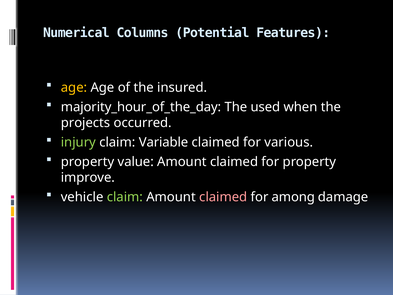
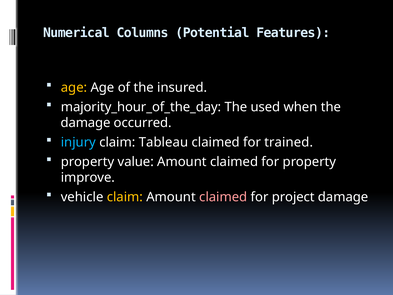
projects at (86, 123): projects -> damage
injury colour: light green -> light blue
Variable: Variable -> Tableau
various: various -> trained
claim at (125, 197) colour: light green -> yellow
among: among -> project
